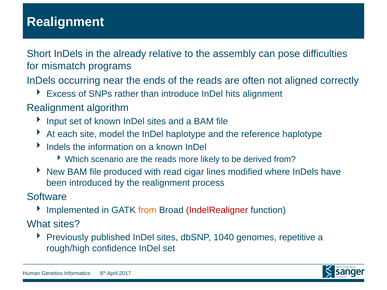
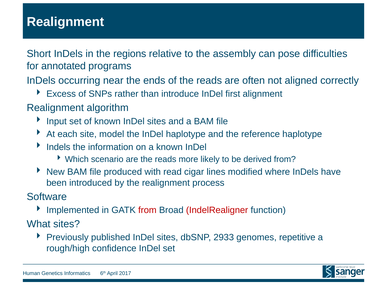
already: already -> regions
mismatch: mismatch -> annotated
hits: hits -> first
from at (147, 210) colour: orange -> red
1040: 1040 -> 2933
